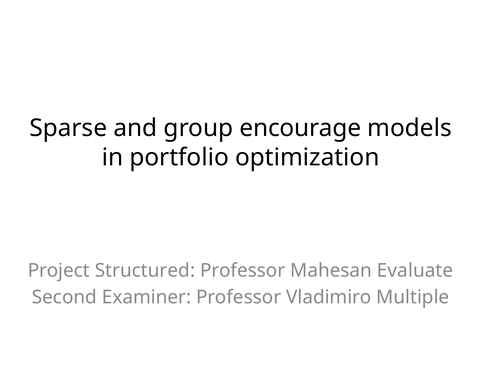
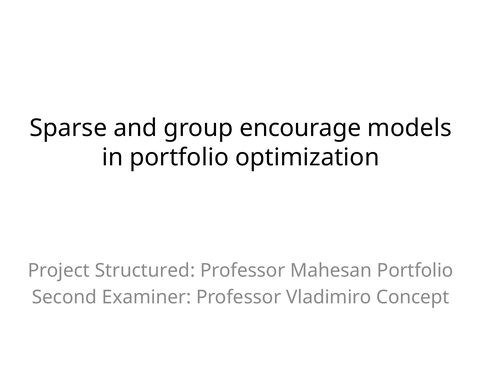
Mahesan Evaluate: Evaluate -> Portfolio
Multiple: Multiple -> Concept
